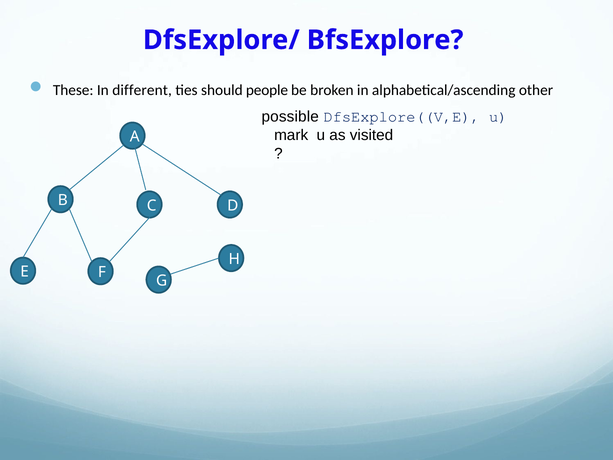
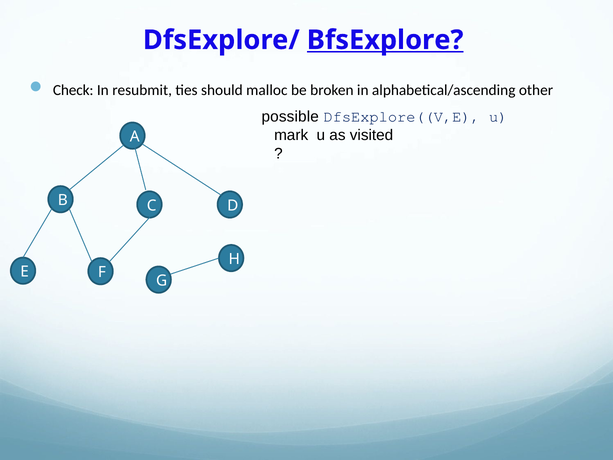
BfsExplore underline: none -> present
These: These -> Check
different: different -> resubmit
people: people -> malloc
